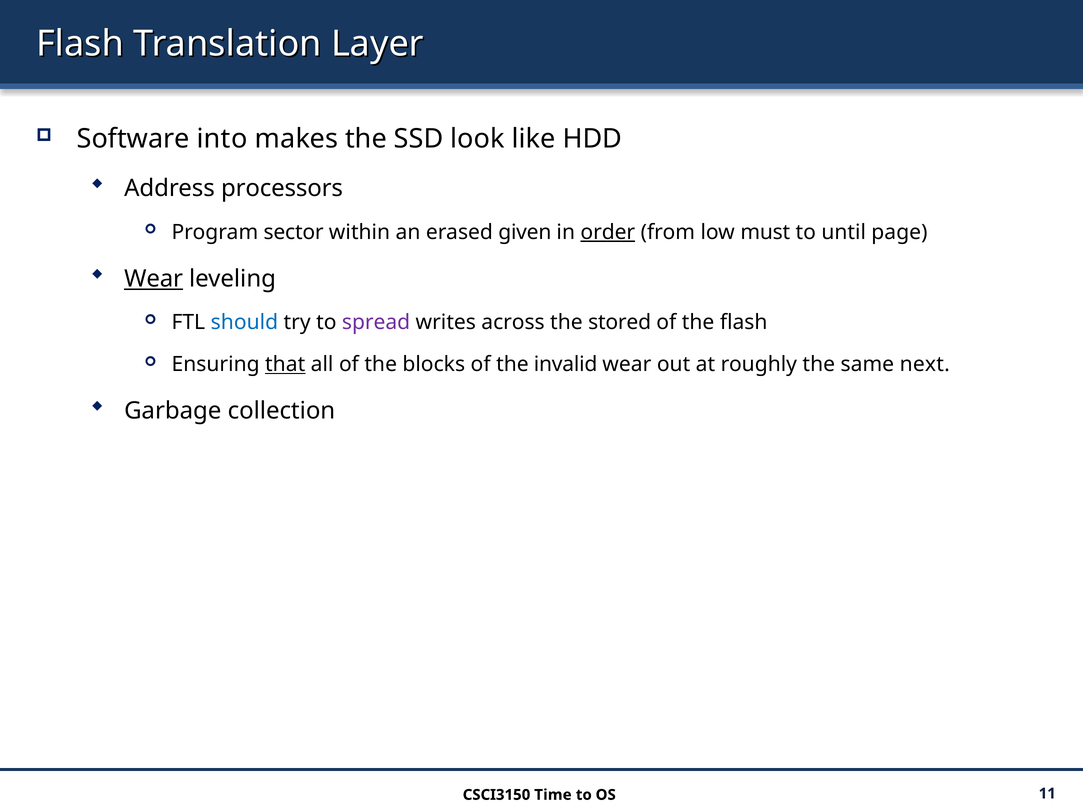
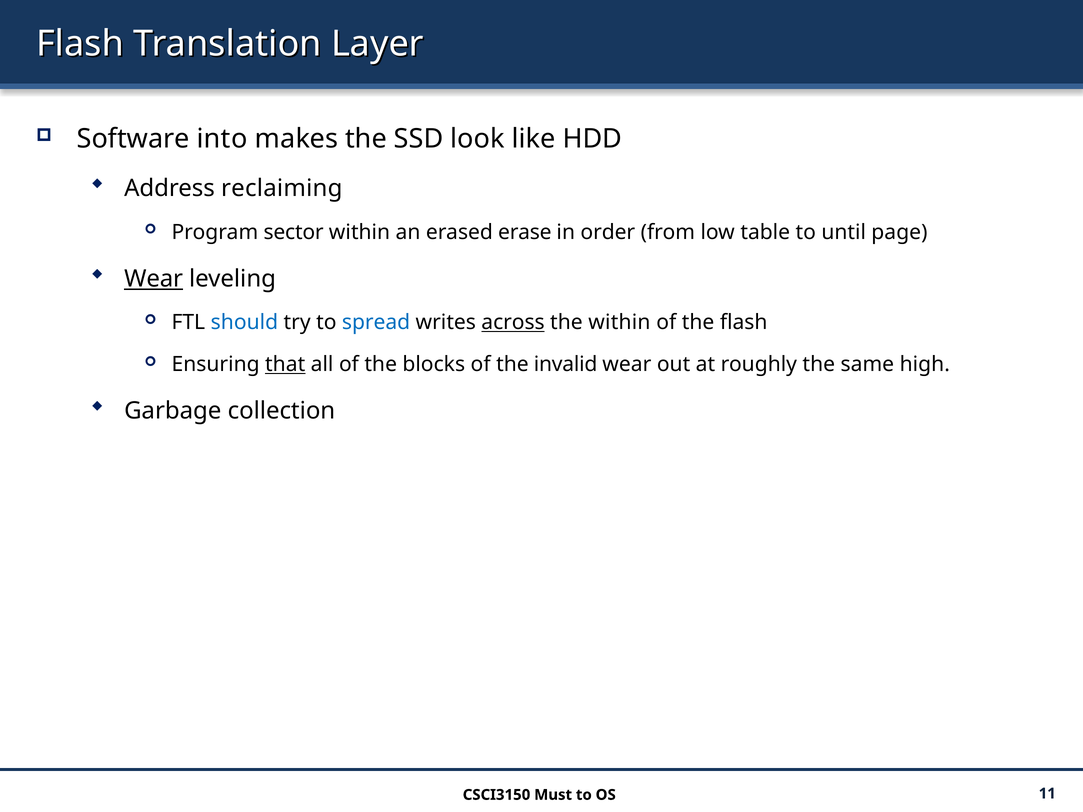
processors: processors -> reclaiming
given: given -> erase
order underline: present -> none
must: must -> table
spread colour: purple -> blue
across underline: none -> present
the stored: stored -> within
next: next -> high
Time: Time -> Must
